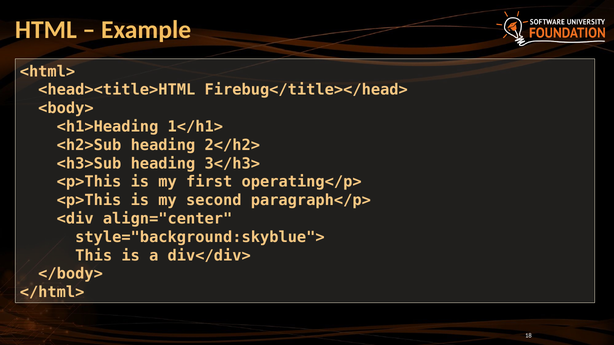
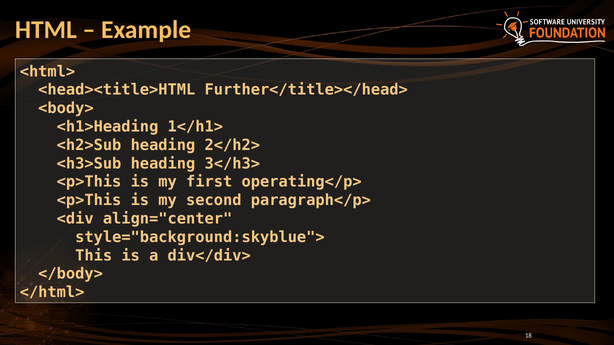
Firebug</title></head>: Firebug</title></head> -> Further</title></head>
